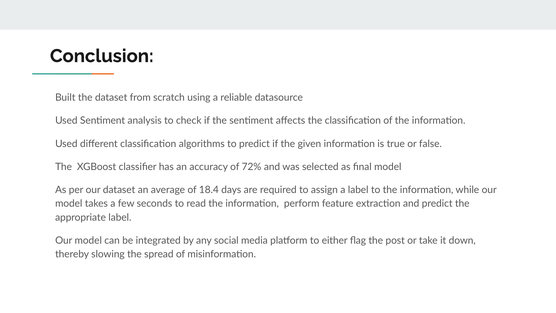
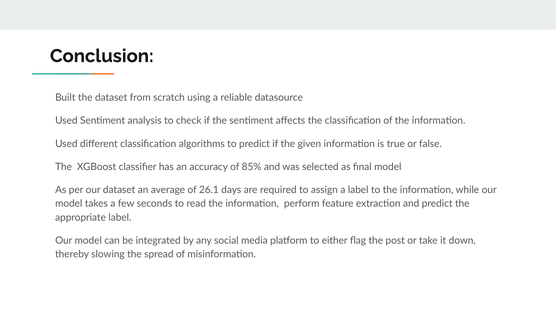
72%: 72% -> 85%
18.4: 18.4 -> 26.1
